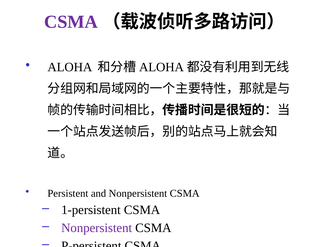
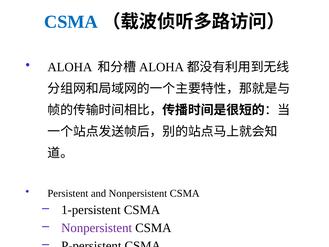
CSMA at (71, 22) colour: purple -> blue
